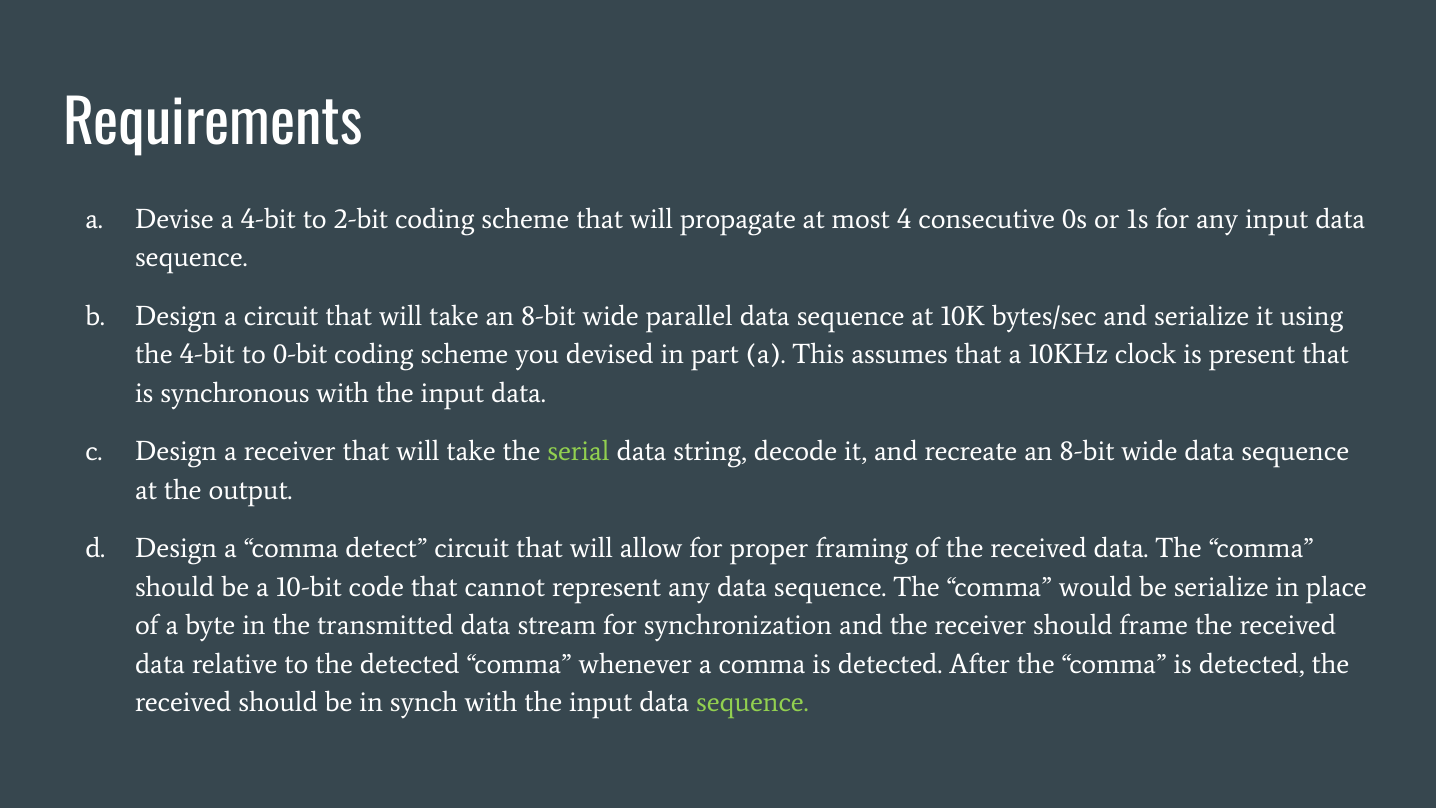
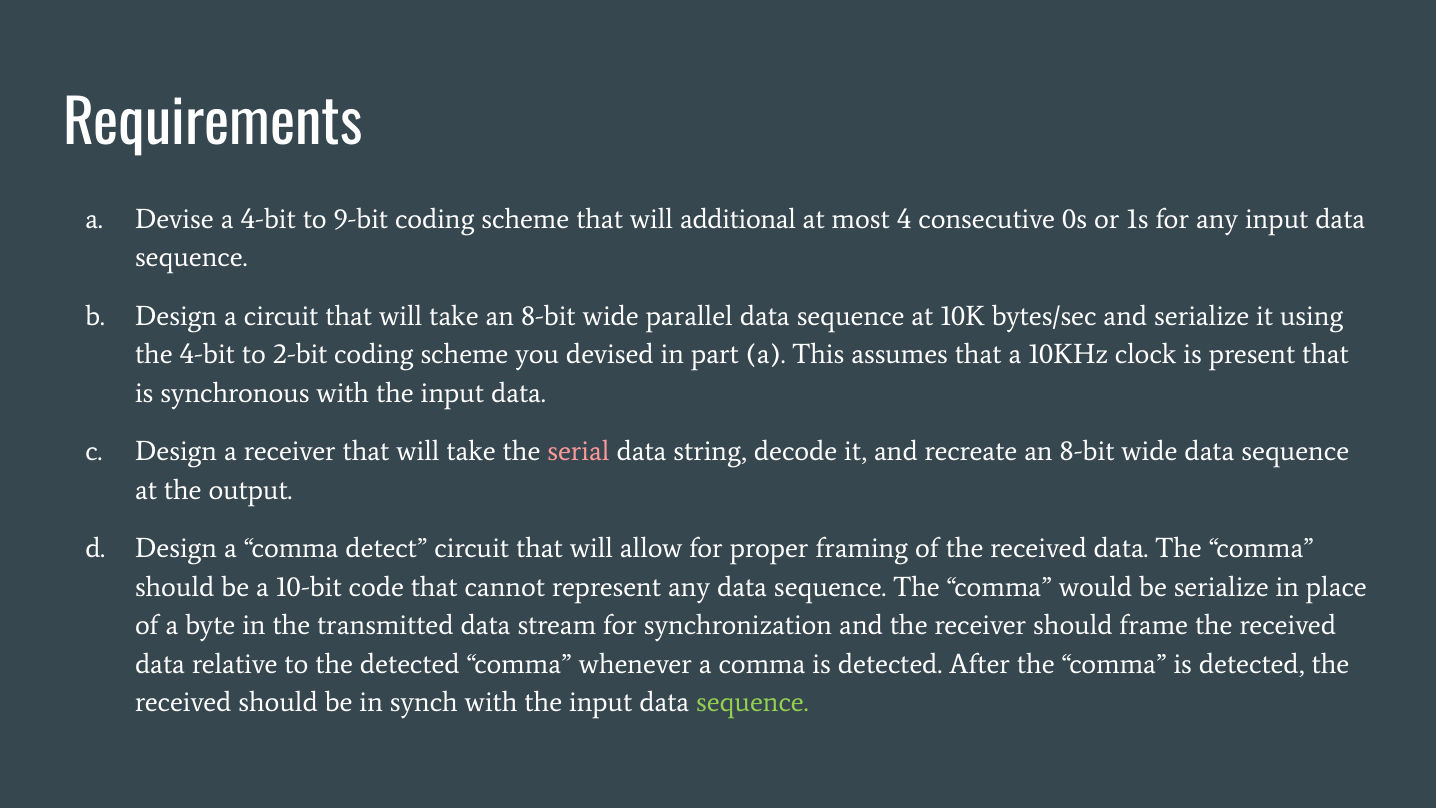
2-bit: 2-bit -> 9-bit
propagate: propagate -> additional
0-bit: 0-bit -> 2-bit
serial colour: light green -> pink
